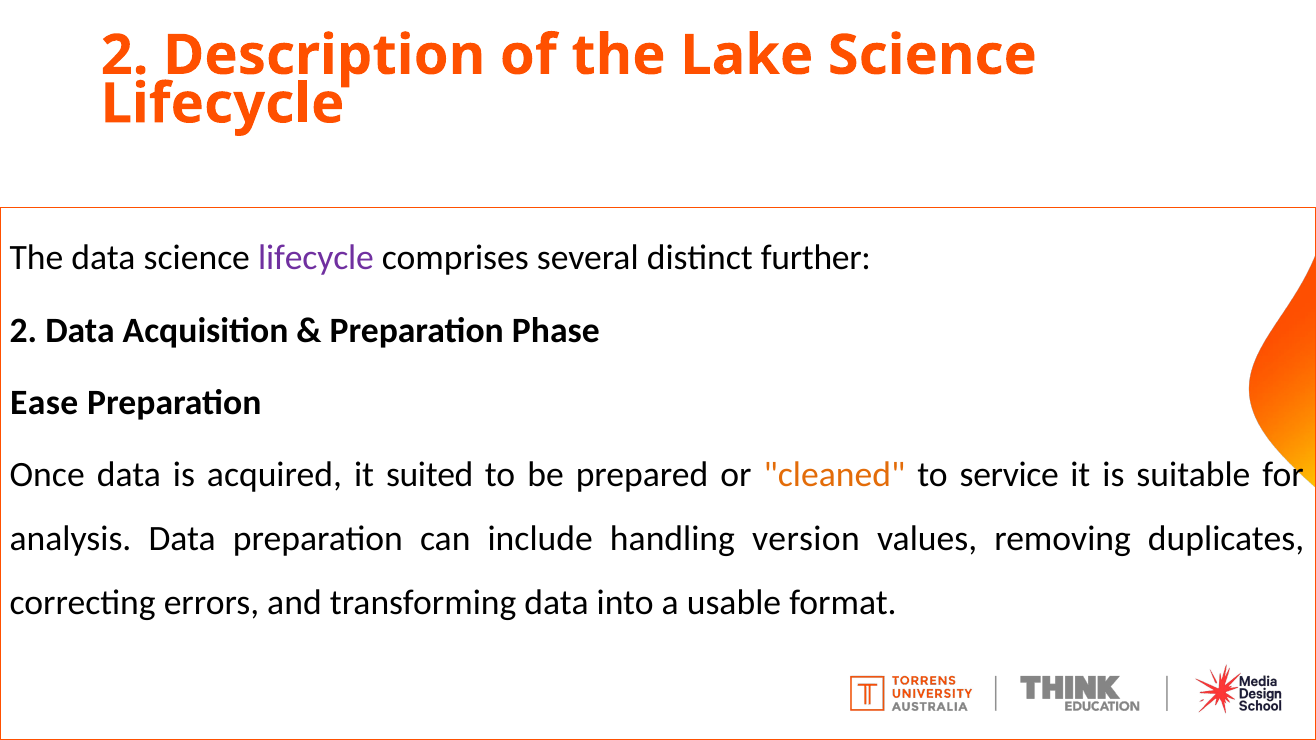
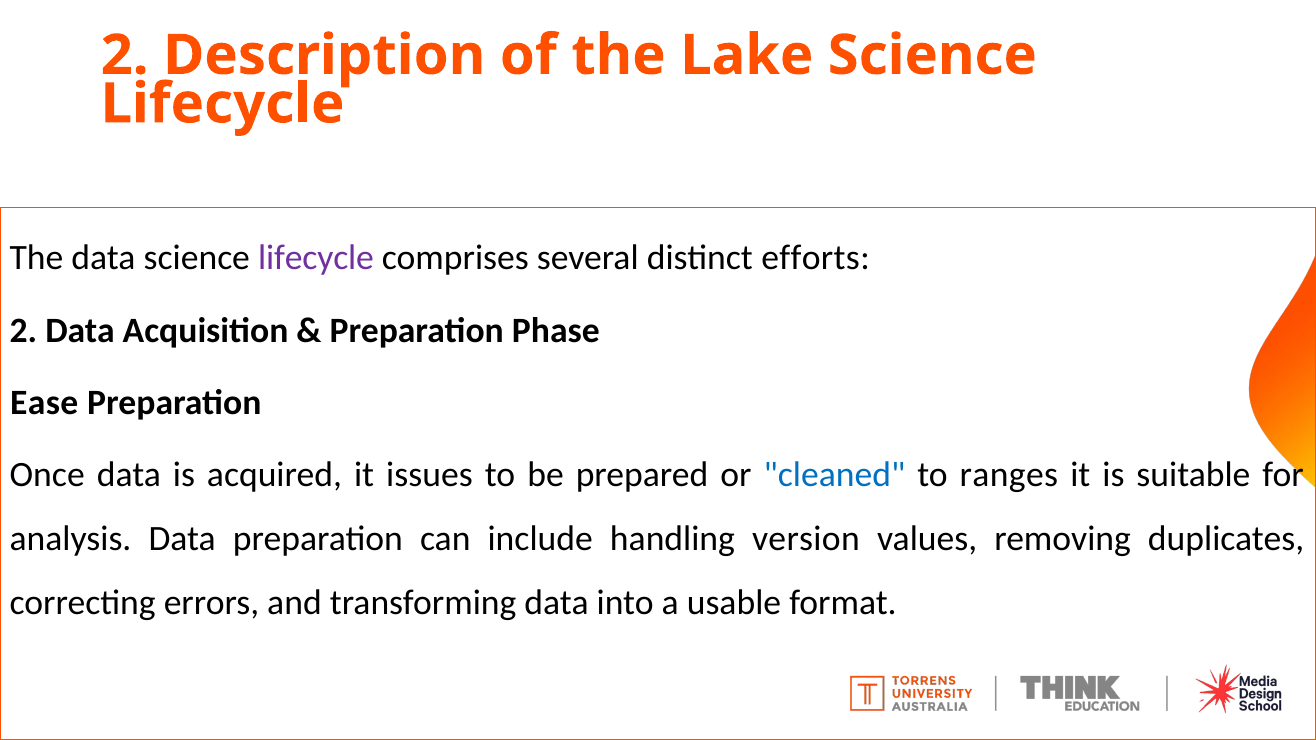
further: further -> efforts
suited: suited -> issues
cleaned colour: orange -> blue
service: service -> ranges
